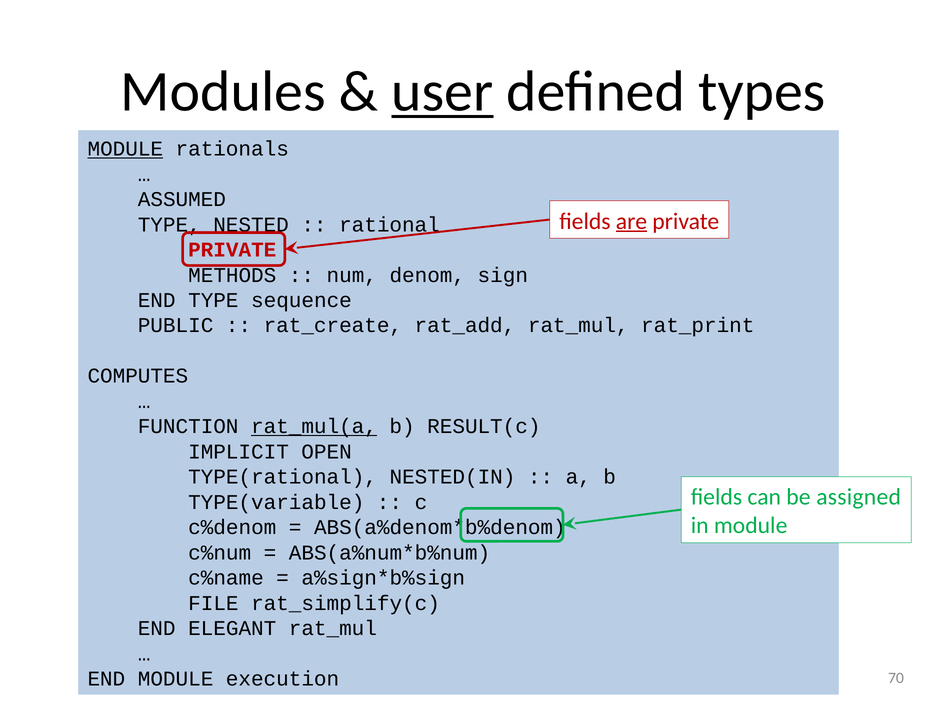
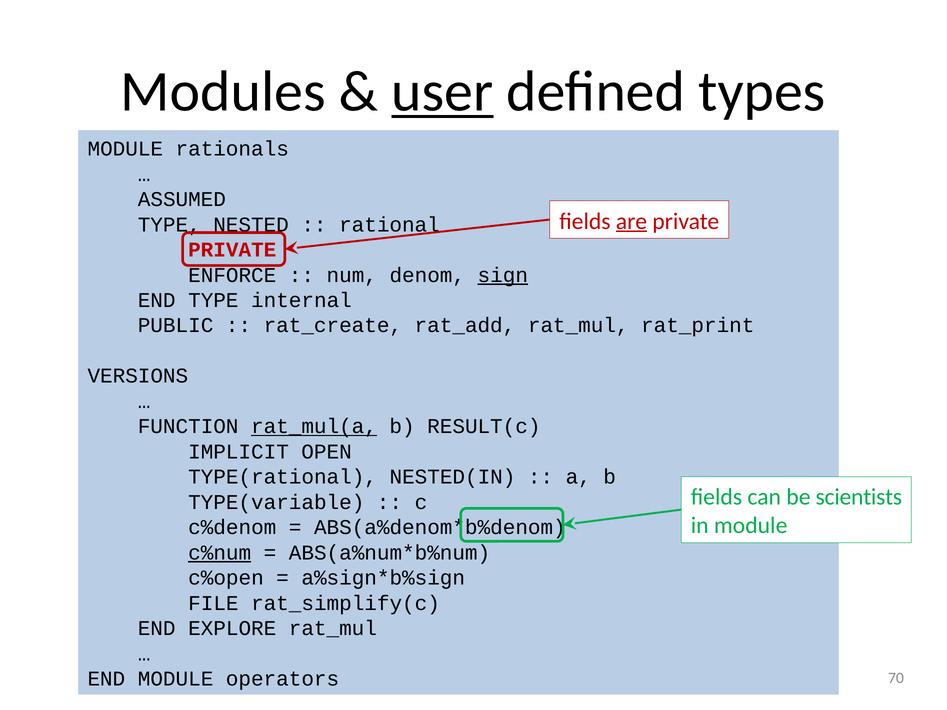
MODULE at (125, 149) underline: present -> none
METHODS: METHODS -> ENFORCE
sign underline: none -> present
sequence: sequence -> internal
COMPUTES: COMPUTES -> VERSIONS
assigned: assigned -> scientists
c%num underline: none -> present
c%name: c%name -> c%open
ELEGANT: ELEGANT -> EXPLORE
execution: execution -> operators
